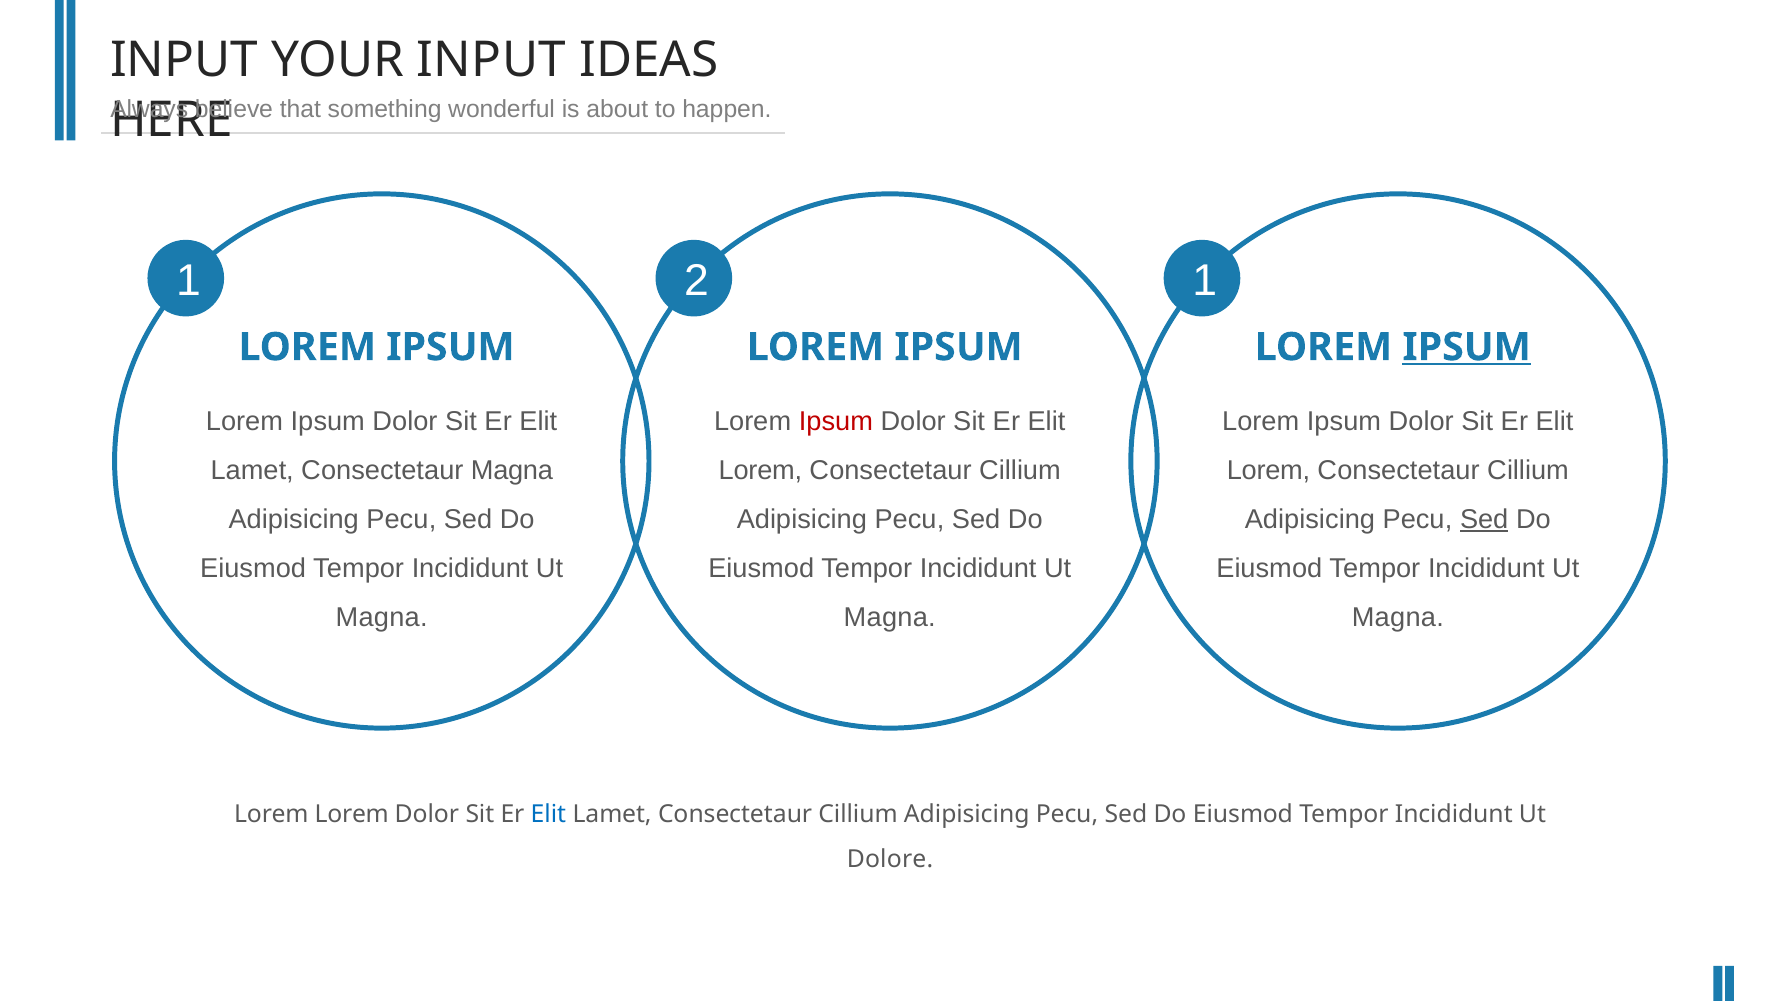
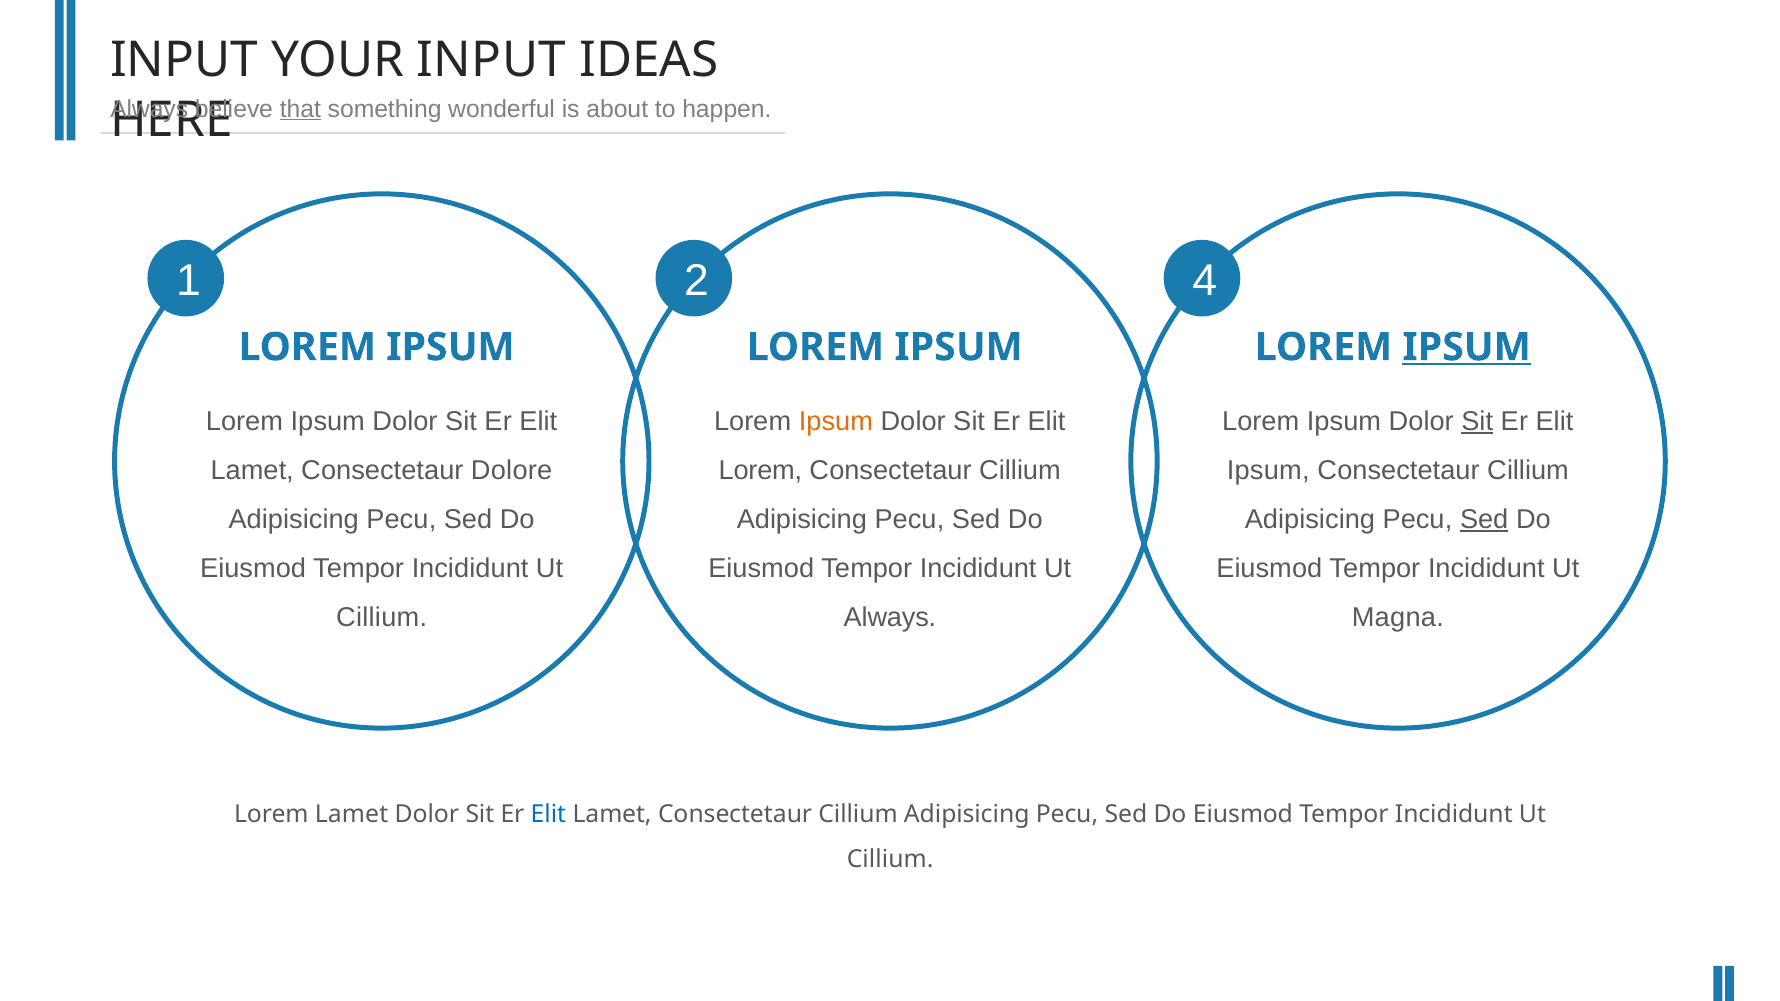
that underline: none -> present
2 1: 1 -> 4
Ipsum at (836, 421) colour: red -> orange
Sit at (1477, 421) underline: none -> present
Consectetaur Magna: Magna -> Dolore
Lorem at (1268, 470): Lorem -> Ipsum
Magna at (382, 617): Magna -> Cillium
Magna at (890, 617): Magna -> Always
Lorem Lorem: Lorem -> Lamet
Dolore at (890, 859): Dolore -> Cillium
